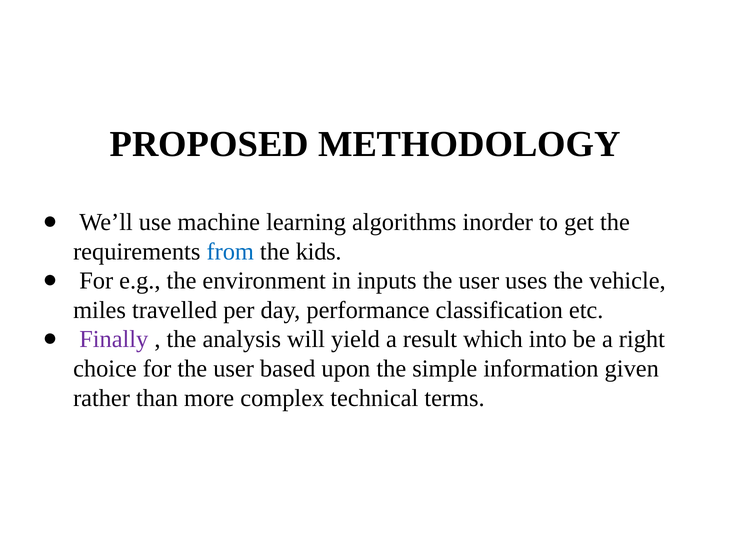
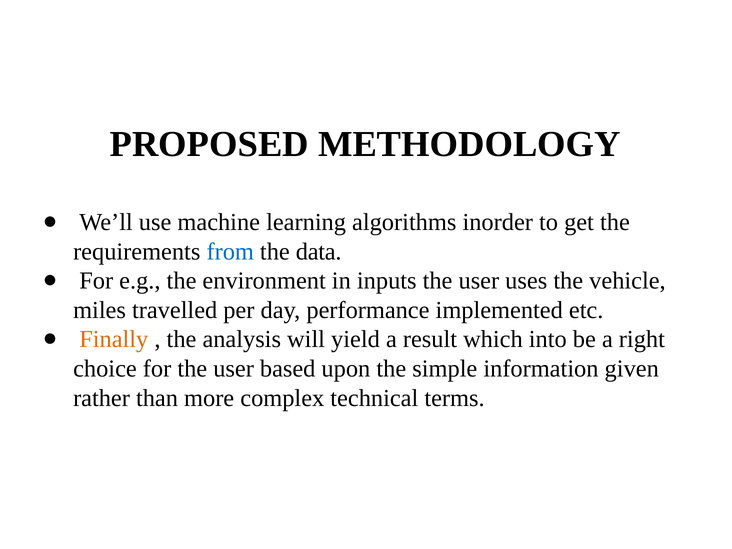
kids: kids -> data
classification: classification -> implemented
Finally colour: purple -> orange
